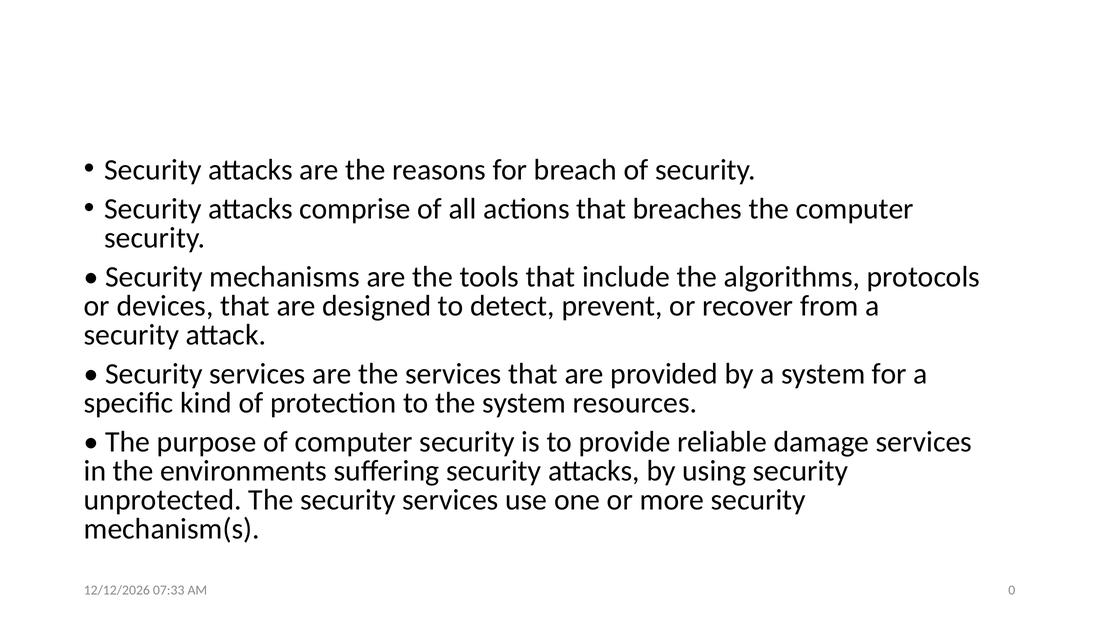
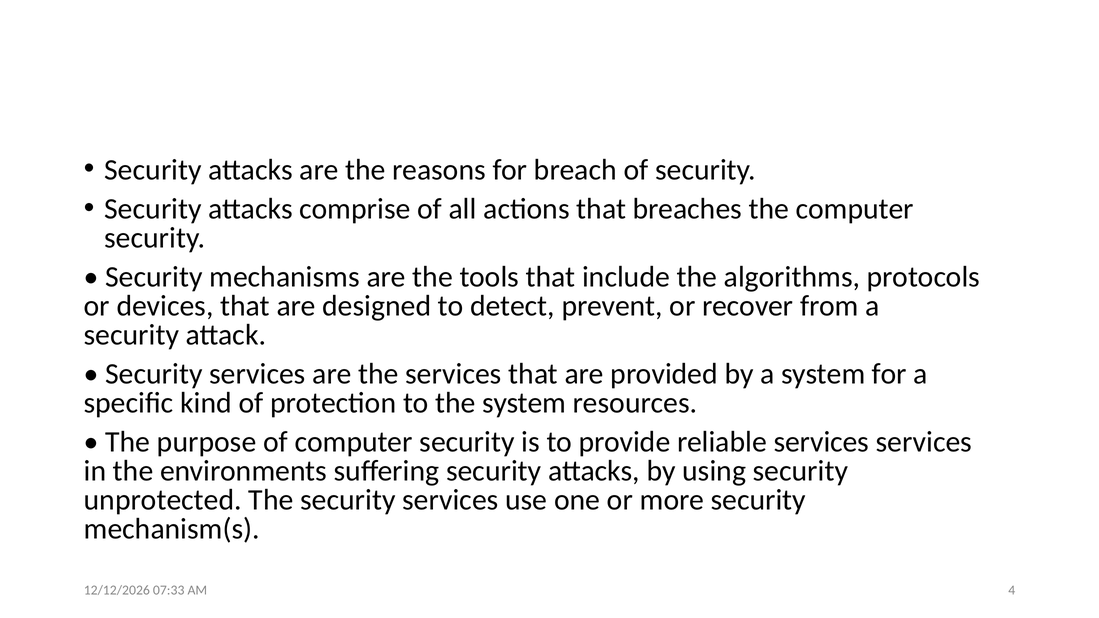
reliable damage: damage -> services
0: 0 -> 4
